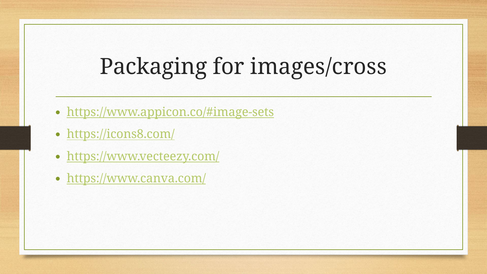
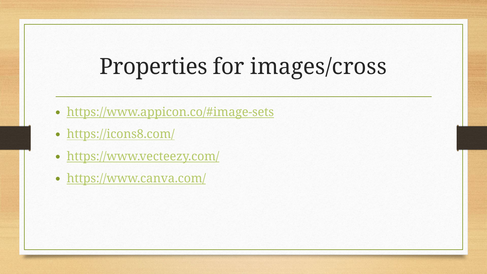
Packaging: Packaging -> Properties
